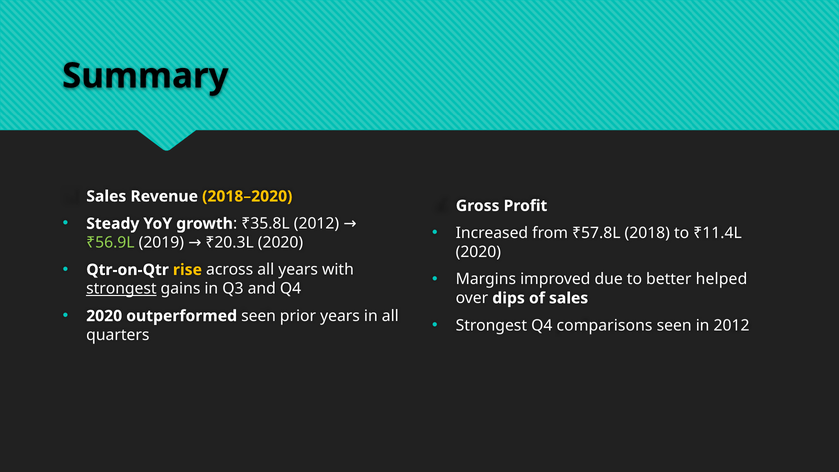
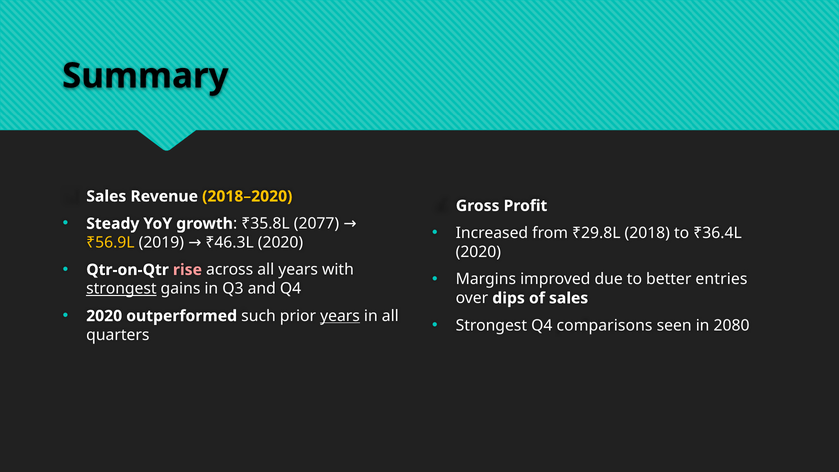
₹35.8L 2012: 2012 -> 2077
₹57.8L: ₹57.8L -> ₹29.8L
₹11.4L: ₹11.4L -> ₹36.4L
₹56.9L colour: light green -> yellow
₹20.3L: ₹20.3L -> ₹46.3L
rise colour: yellow -> pink
helped: helped -> entries
outperformed seen: seen -> such
years at (340, 316) underline: none -> present
in 2012: 2012 -> 2080
